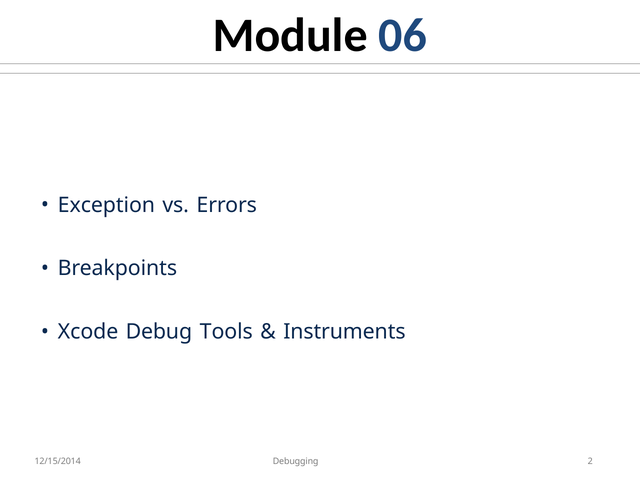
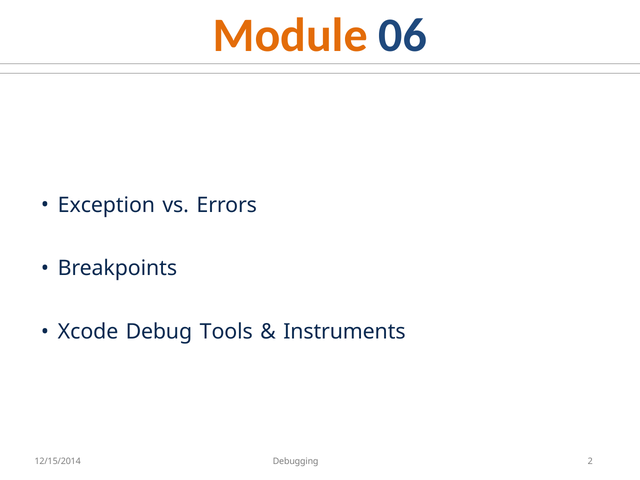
Module colour: black -> orange
